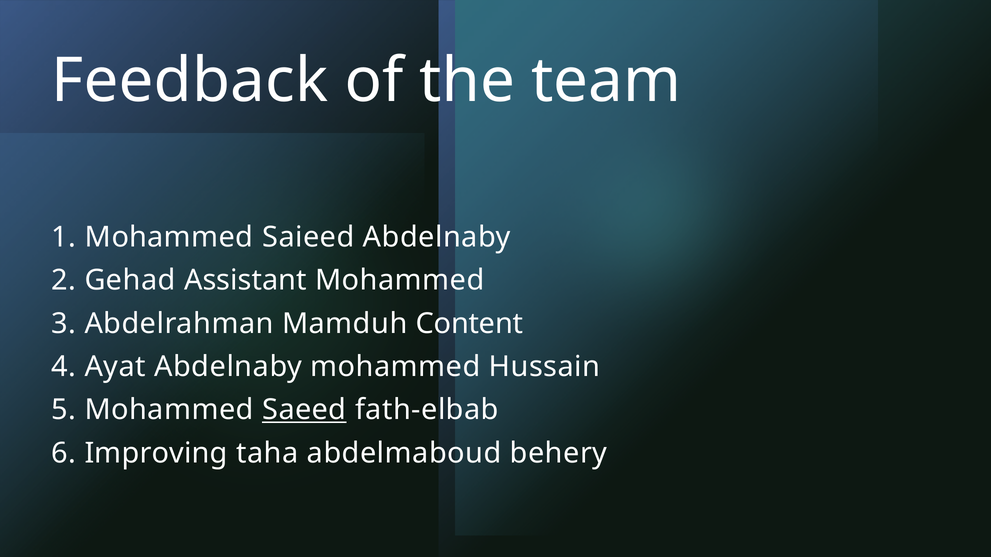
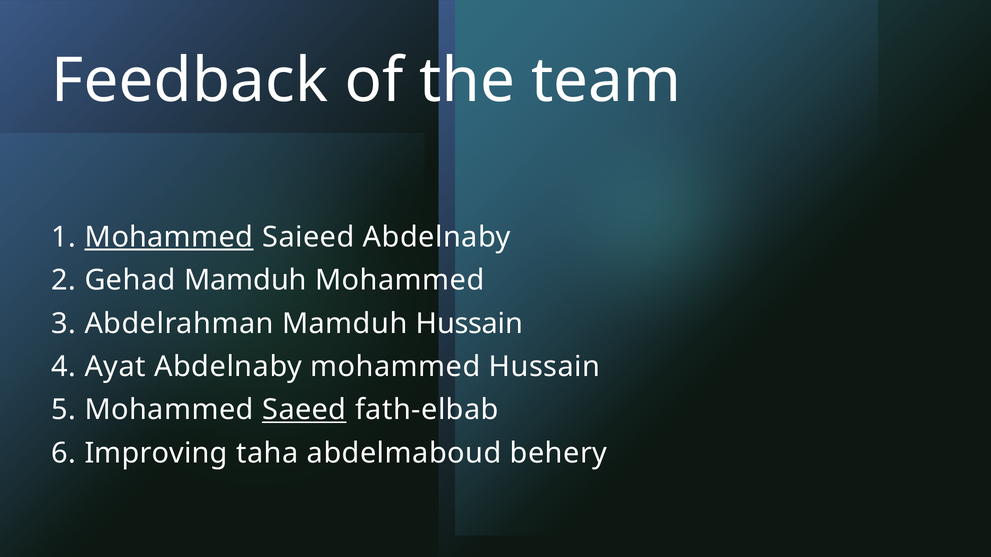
Mohammed at (169, 237) underline: none -> present
Gehad Assistant: Assistant -> Mamduh
Mamduh Content: Content -> Hussain
